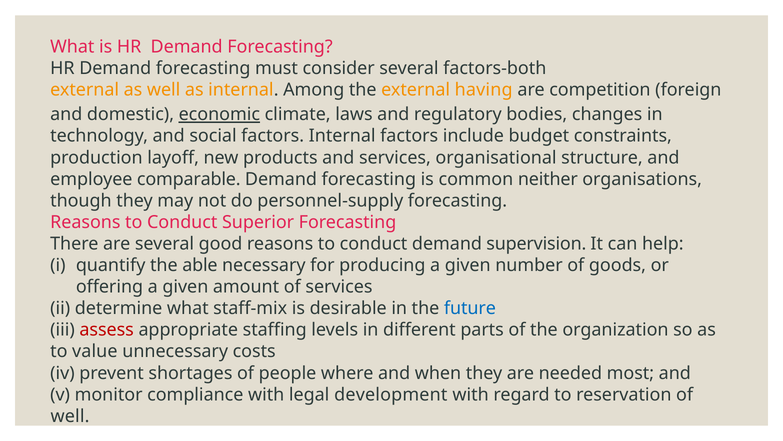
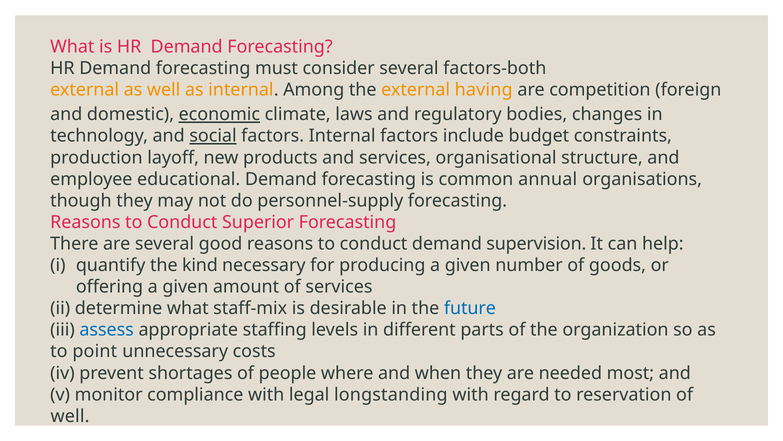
social underline: none -> present
comparable: comparable -> educational
neither: neither -> annual
able: able -> kind
assess colour: red -> blue
value: value -> point
development: development -> longstanding
